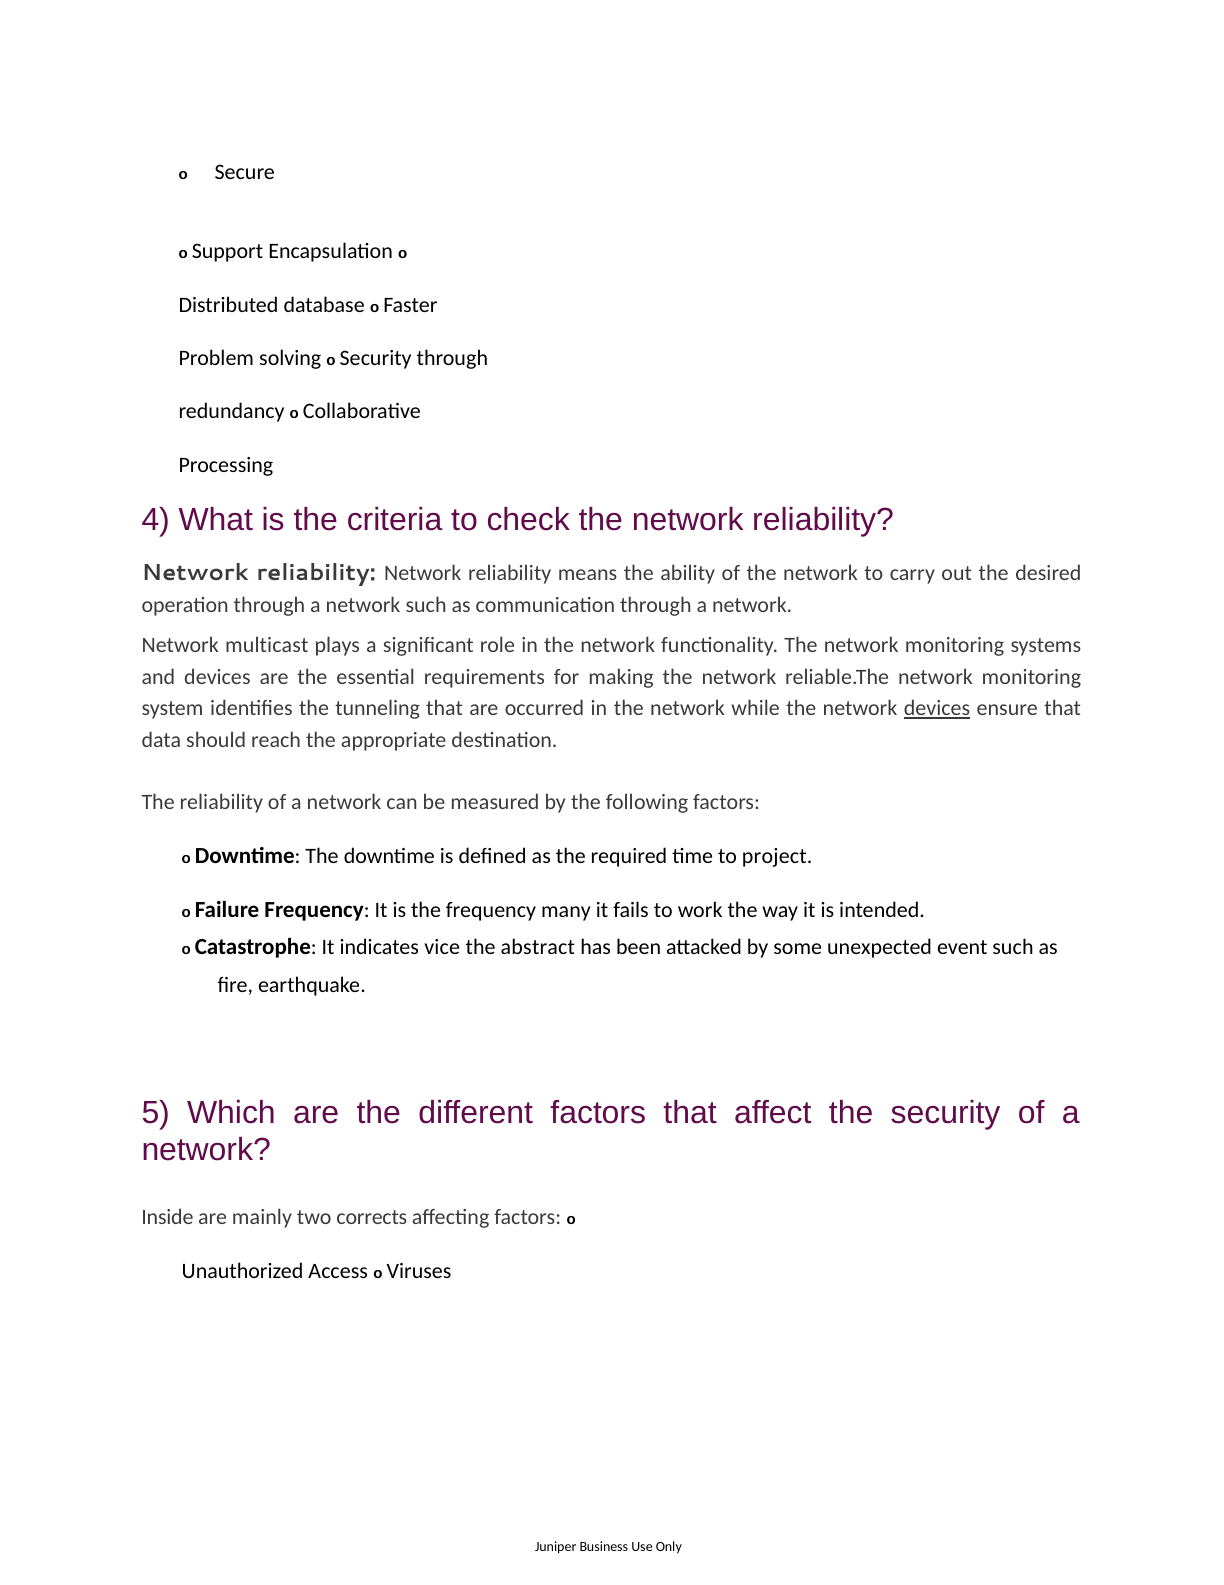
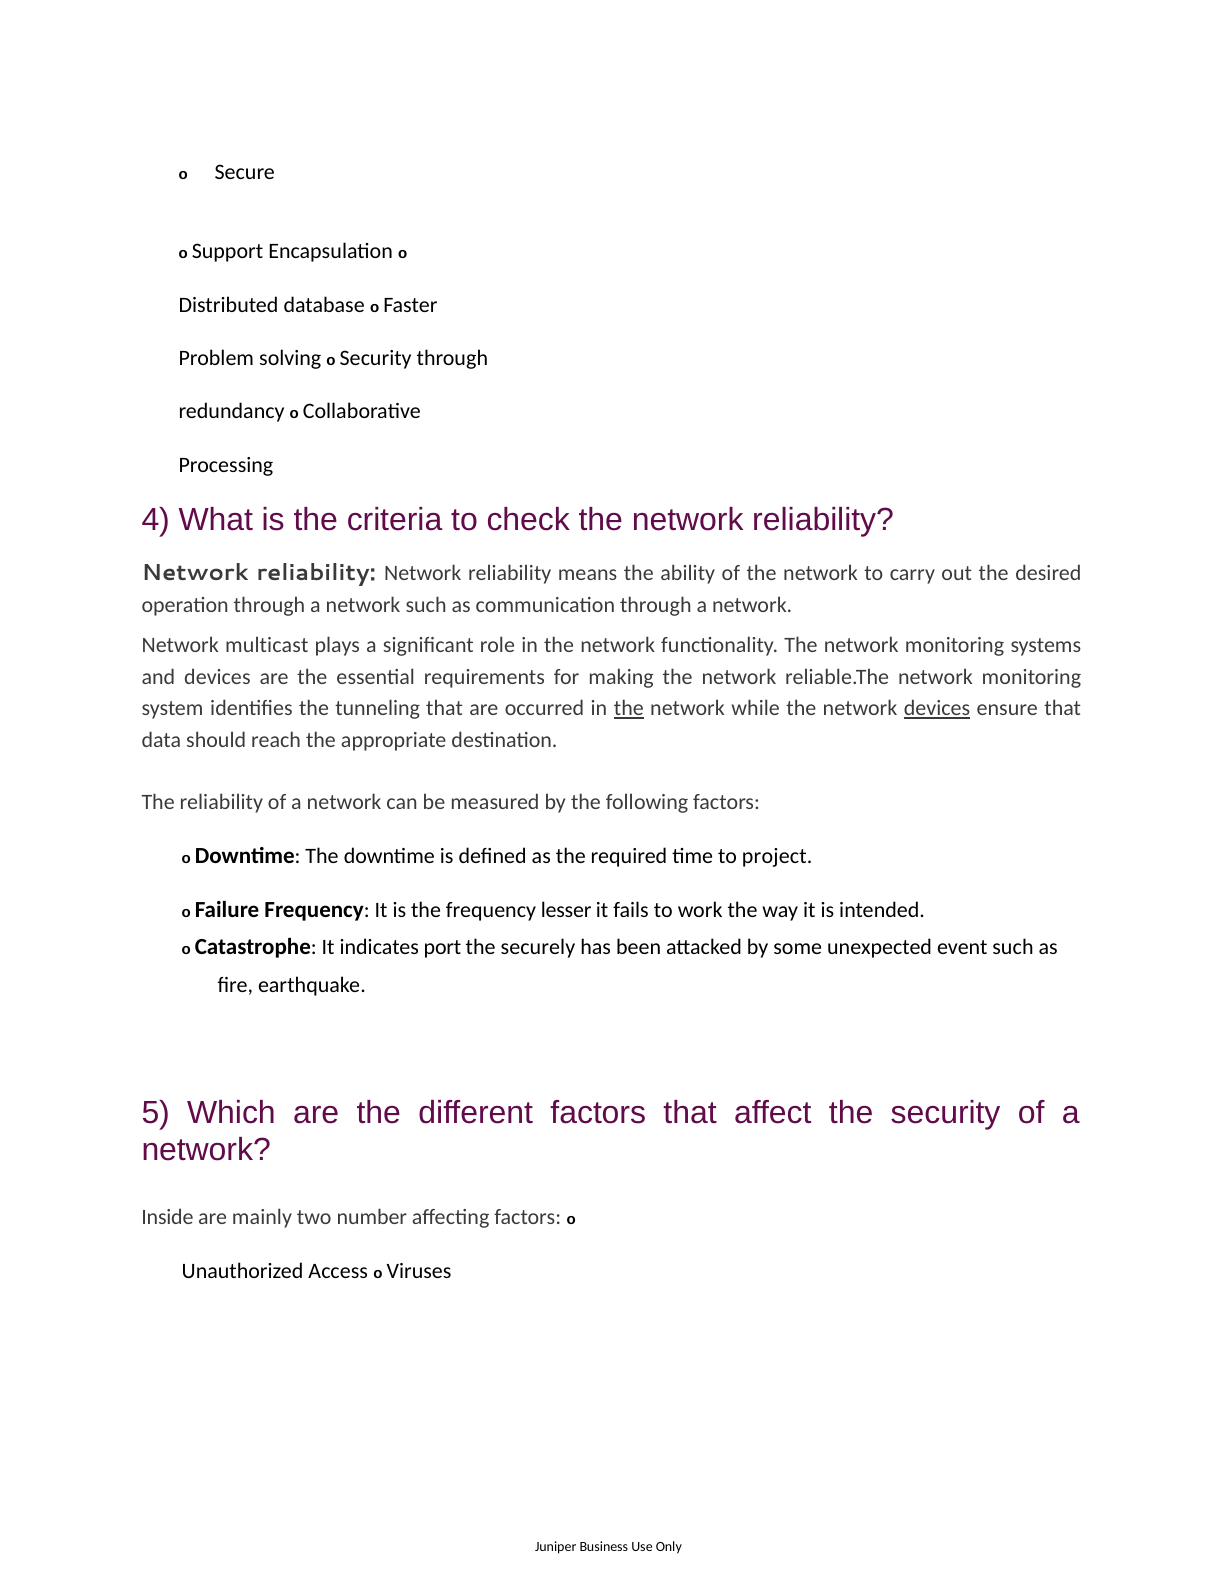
the at (629, 708) underline: none -> present
many: many -> lesser
vice: vice -> port
abstract: abstract -> securely
corrects: corrects -> number
